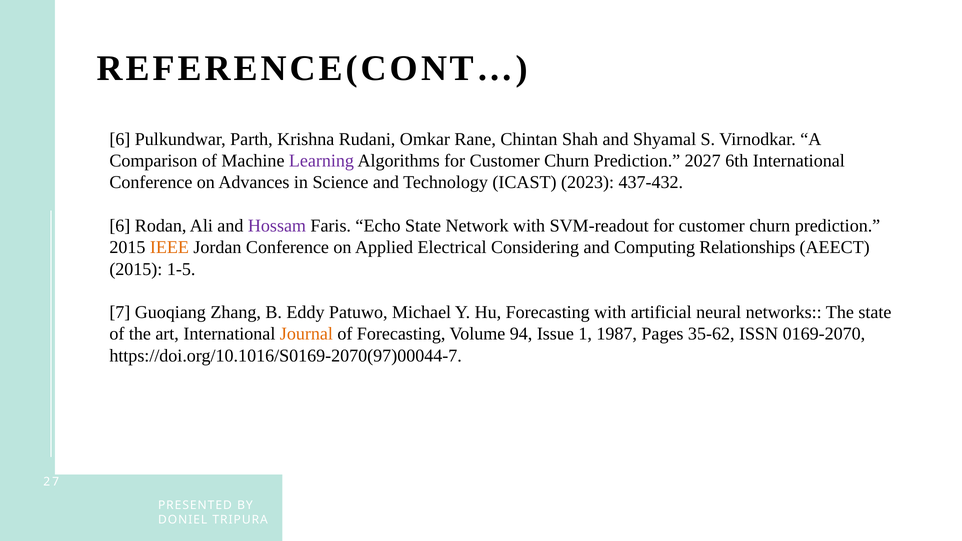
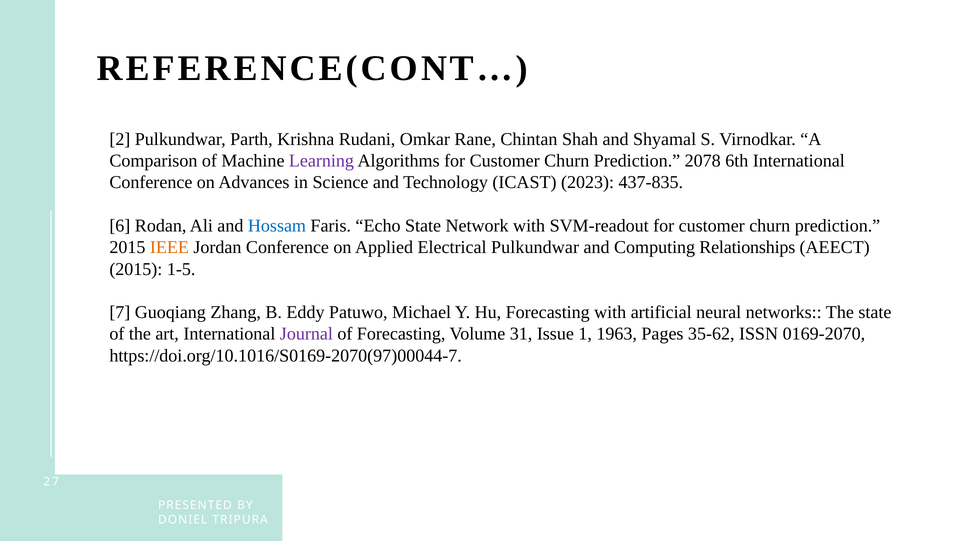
6 at (120, 139): 6 -> 2
2027: 2027 -> 2078
437-432: 437-432 -> 437-835
Hossam colour: purple -> blue
Electrical Considering: Considering -> Pulkundwar
Journal colour: orange -> purple
94: 94 -> 31
1987: 1987 -> 1963
